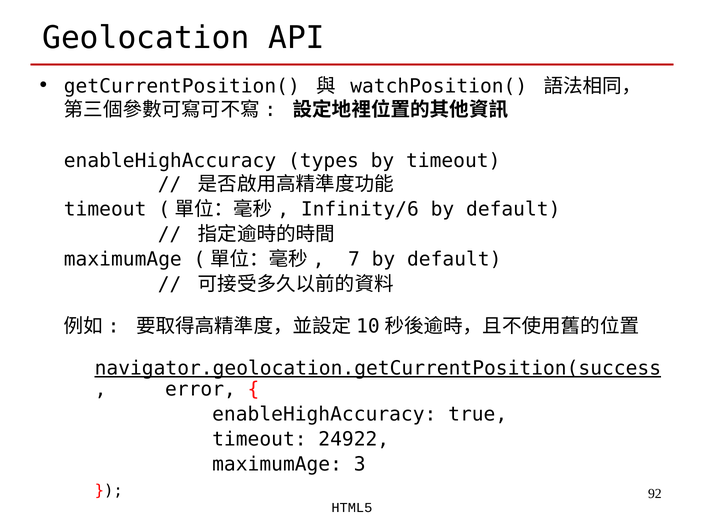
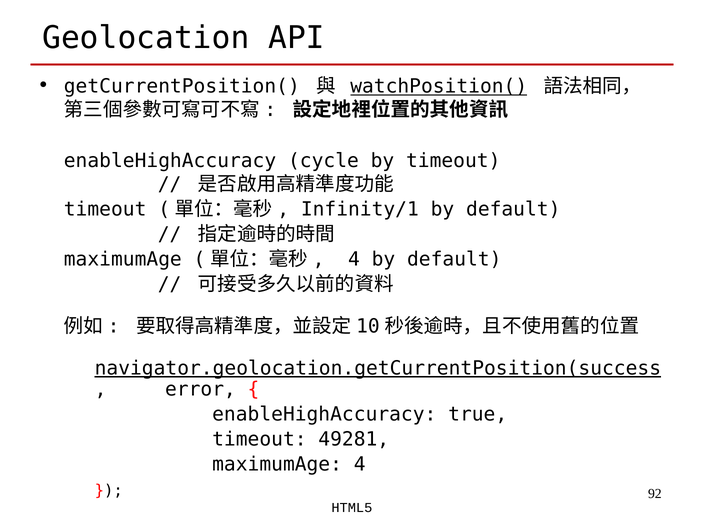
watchPosition( underline: none -> present
types: types -> cycle
Infinity/6: Infinity/6 -> Infinity/1
7 at (354, 259): 7 -> 4
24922: 24922 -> 49281
maximumAge 3: 3 -> 4
